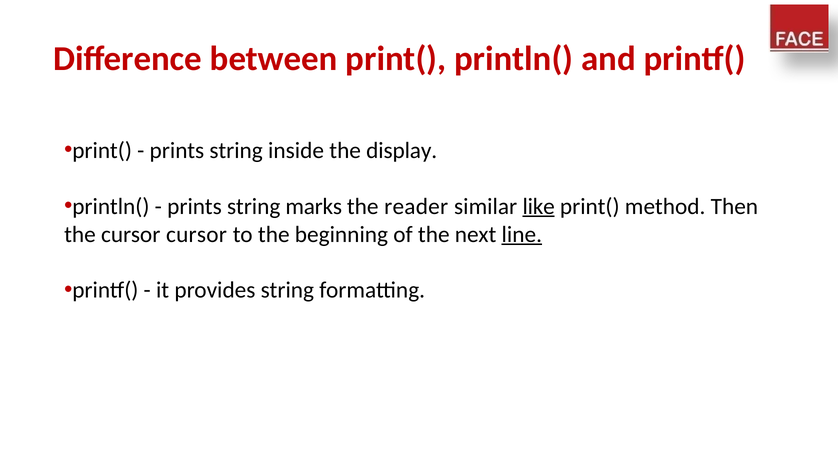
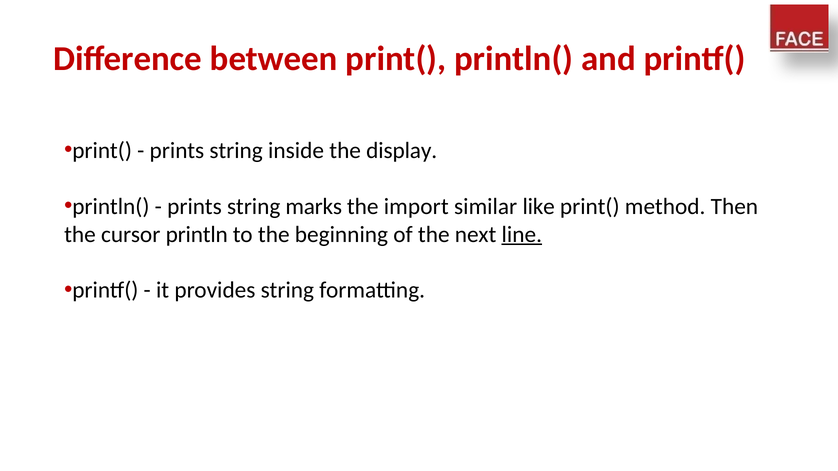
reader: reader -> import
like underline: present -> none
cursor cursor: cursor -> println
